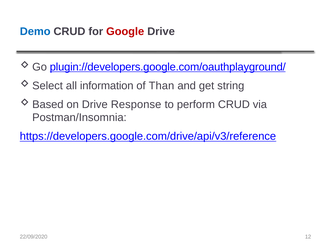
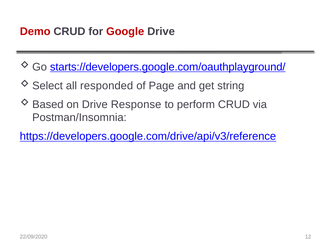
Demo colour: blue -> red
plugin://developers.google.com/oauthplayground/: plugin://developers.google.com/oauthplayground/ -> starts://developers.google.com/oauthplayground/
information: information -> responded
Than: Than -> Page
